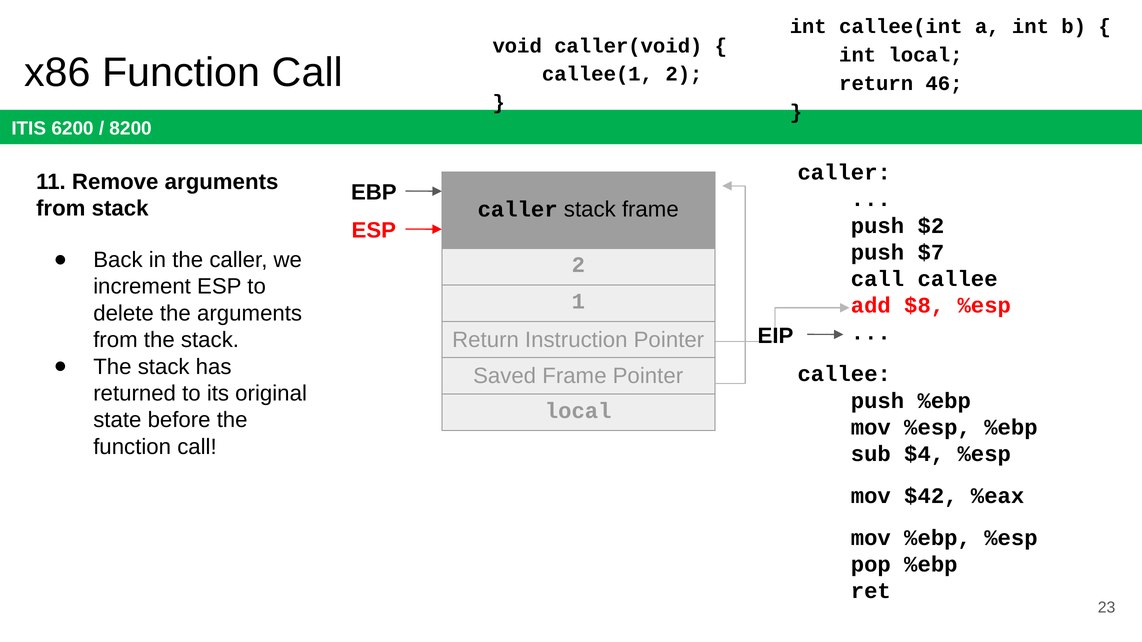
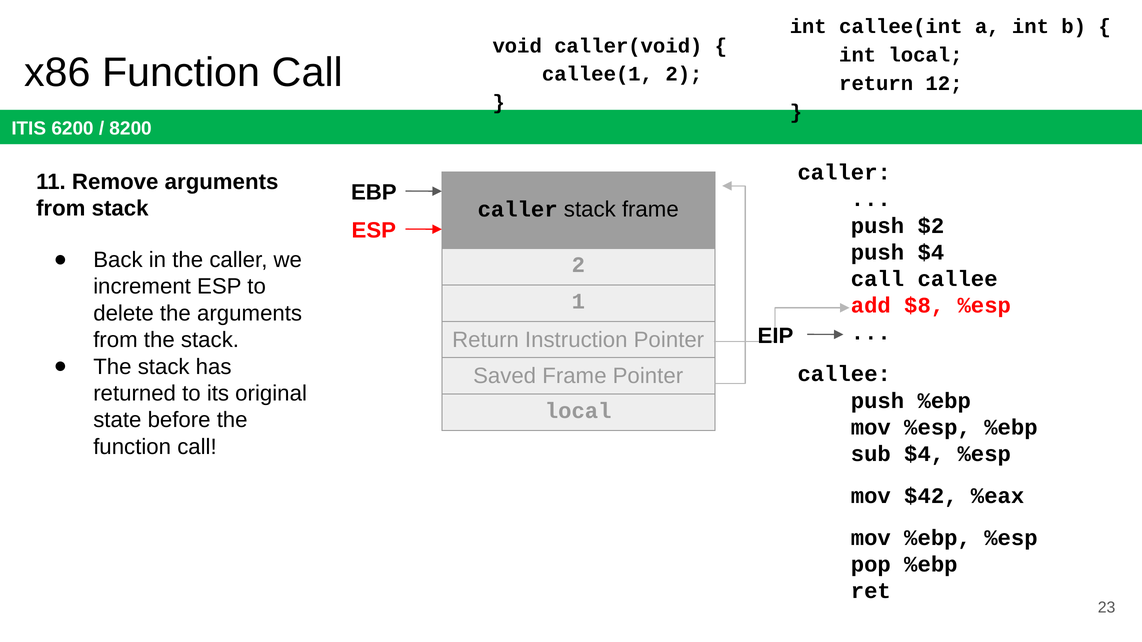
46: 46 -> 12
push $7: $7 -> $4
